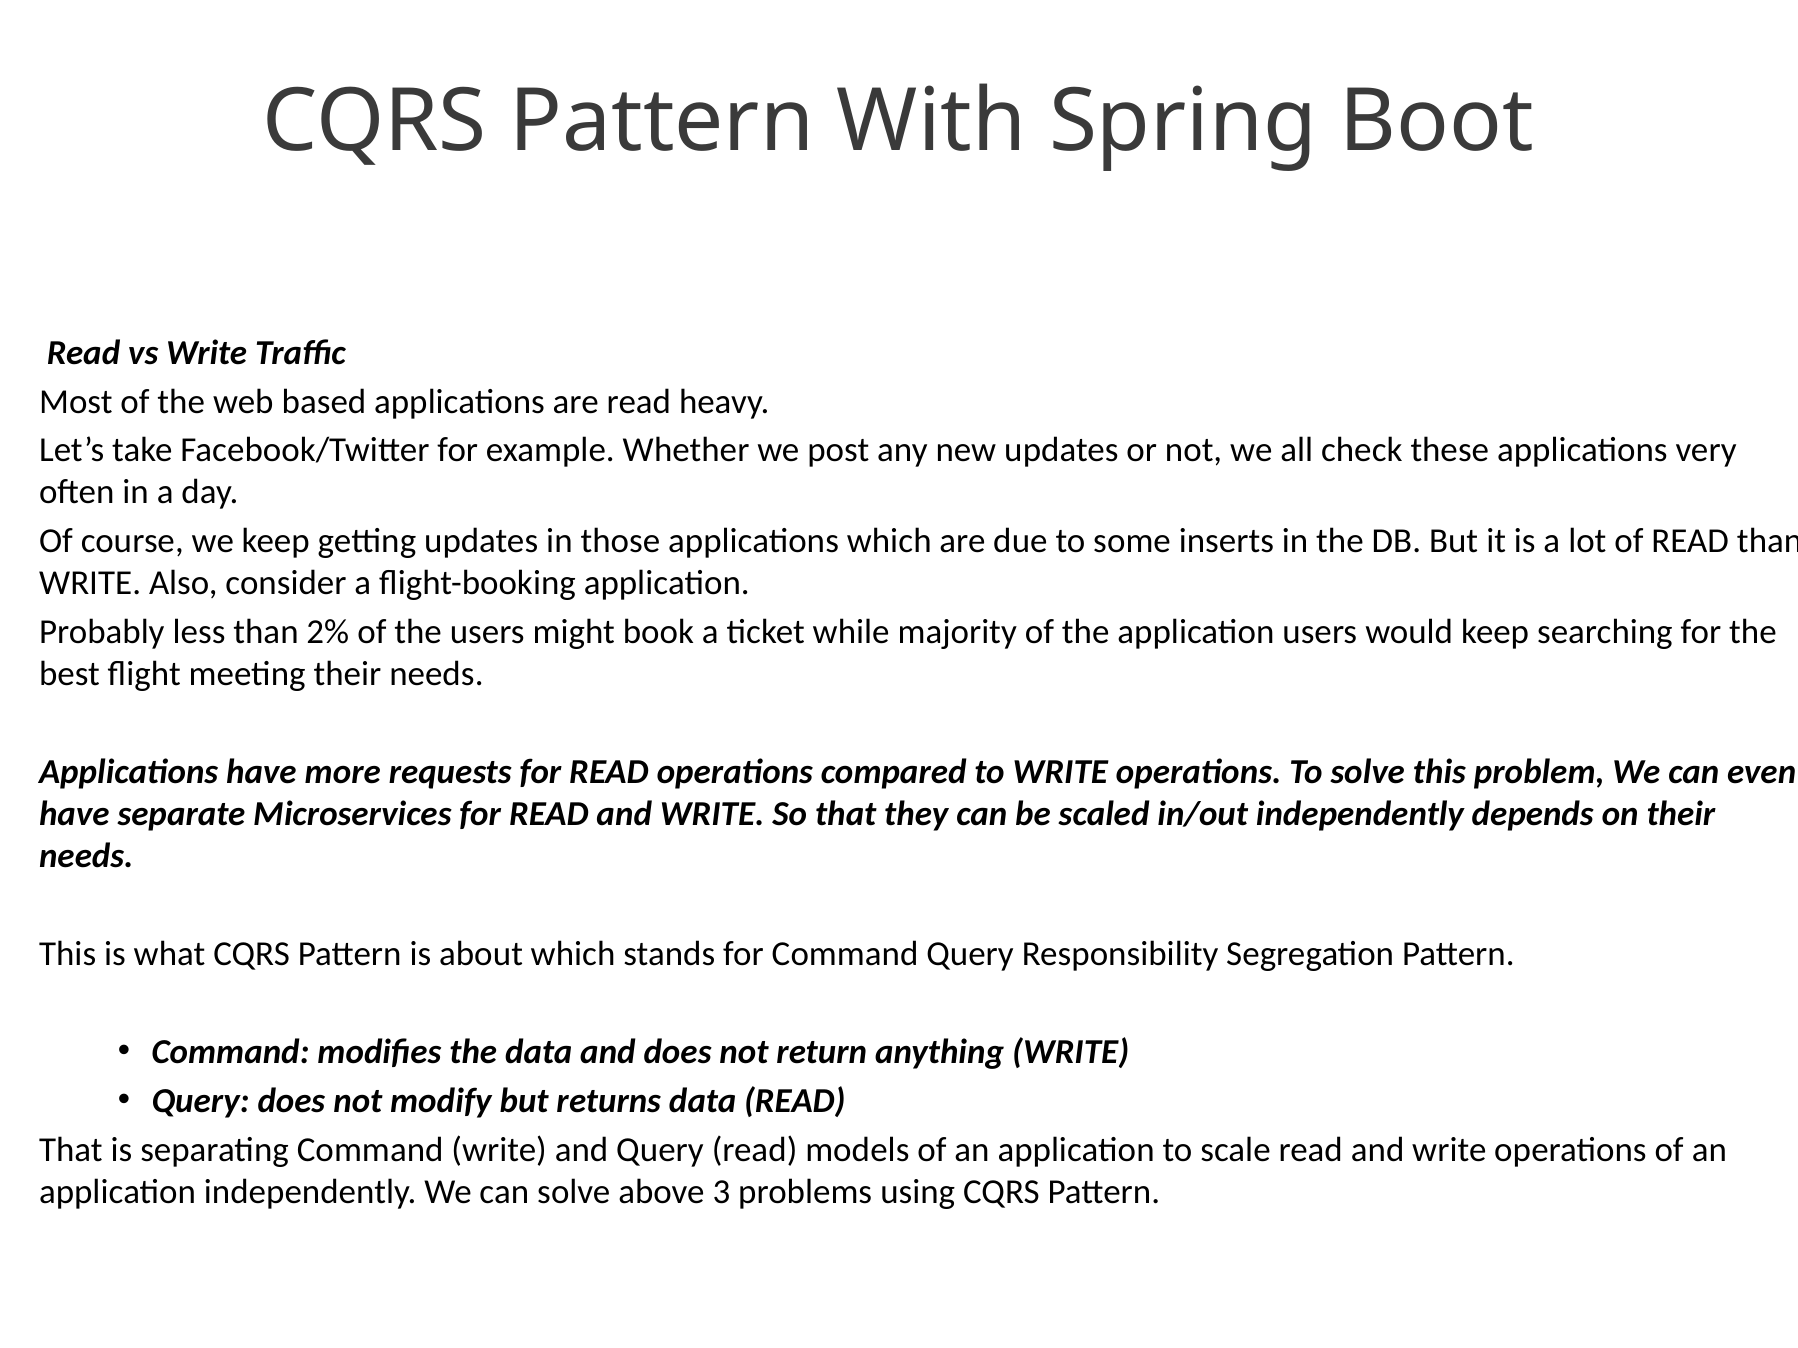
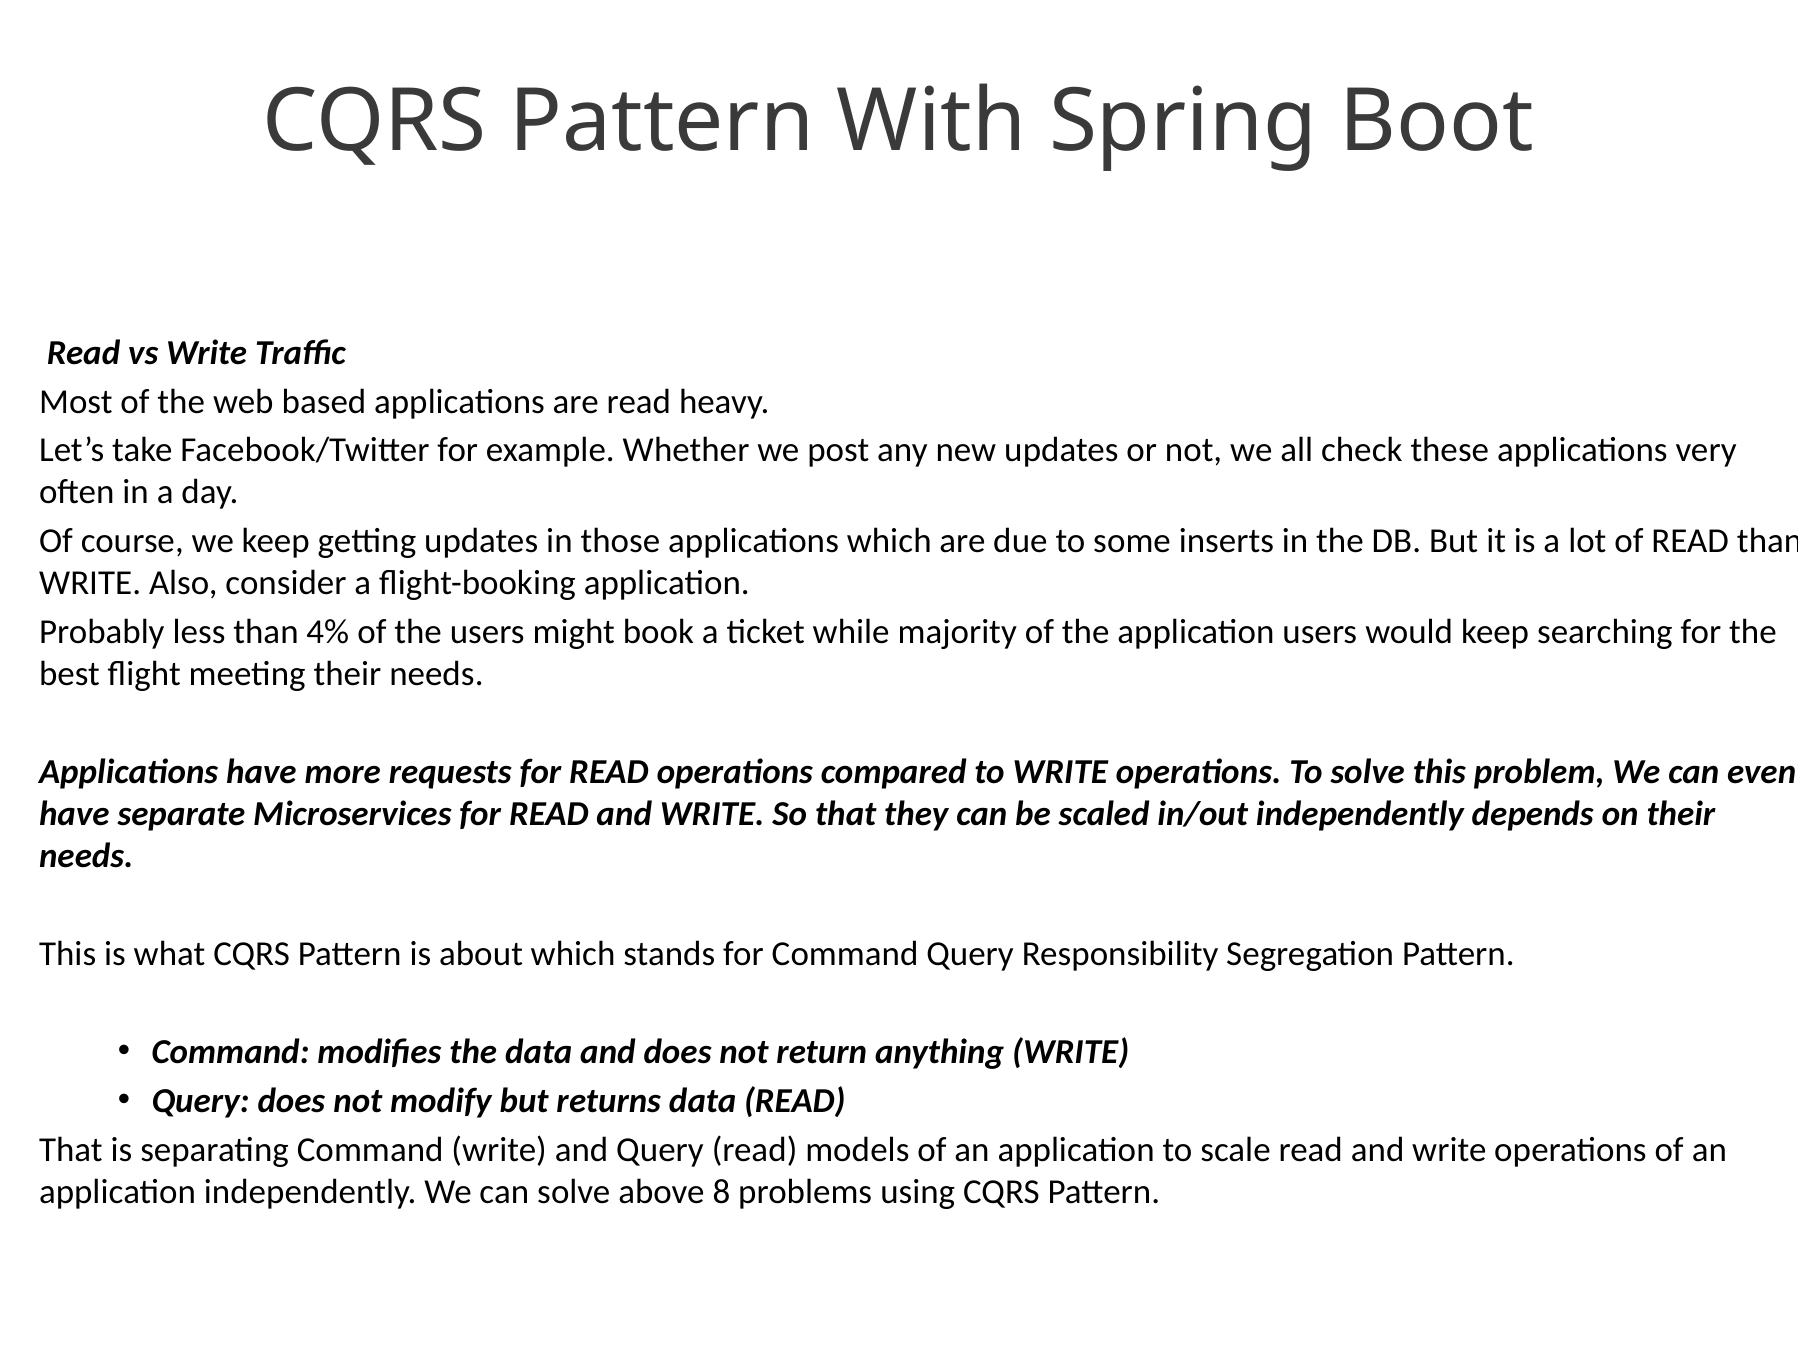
2%: 2% -> 4%
3: 3 -> 8
